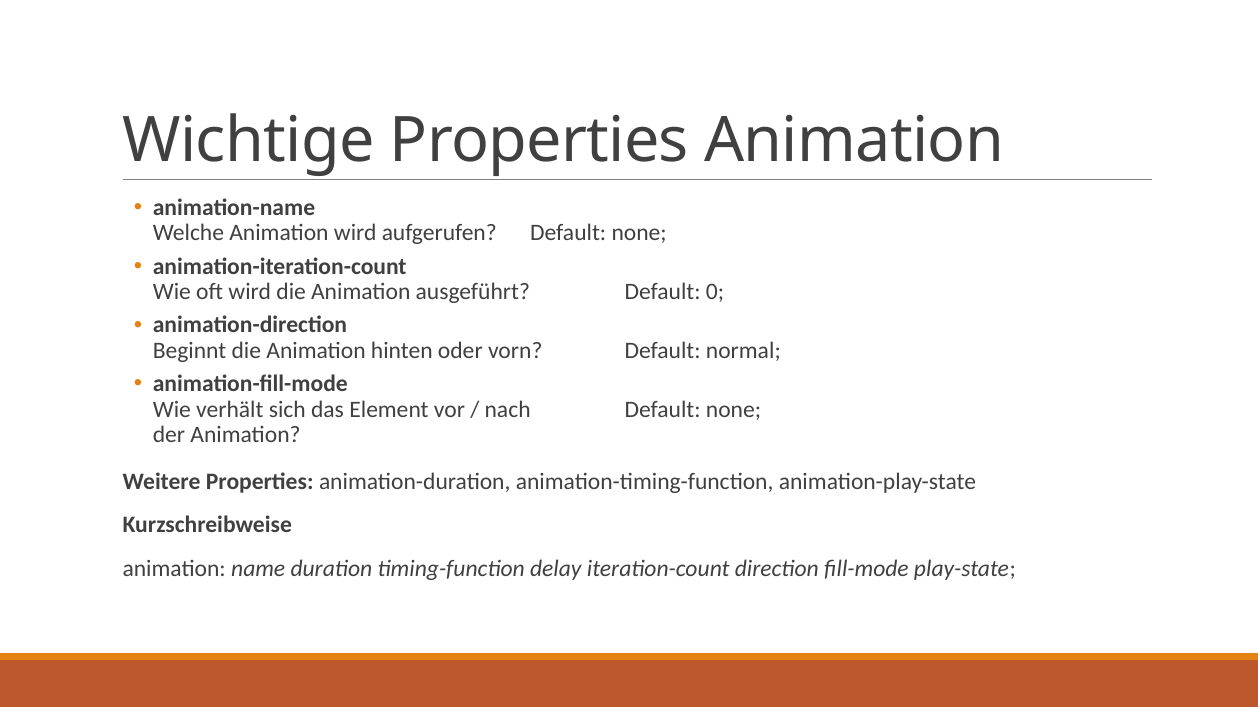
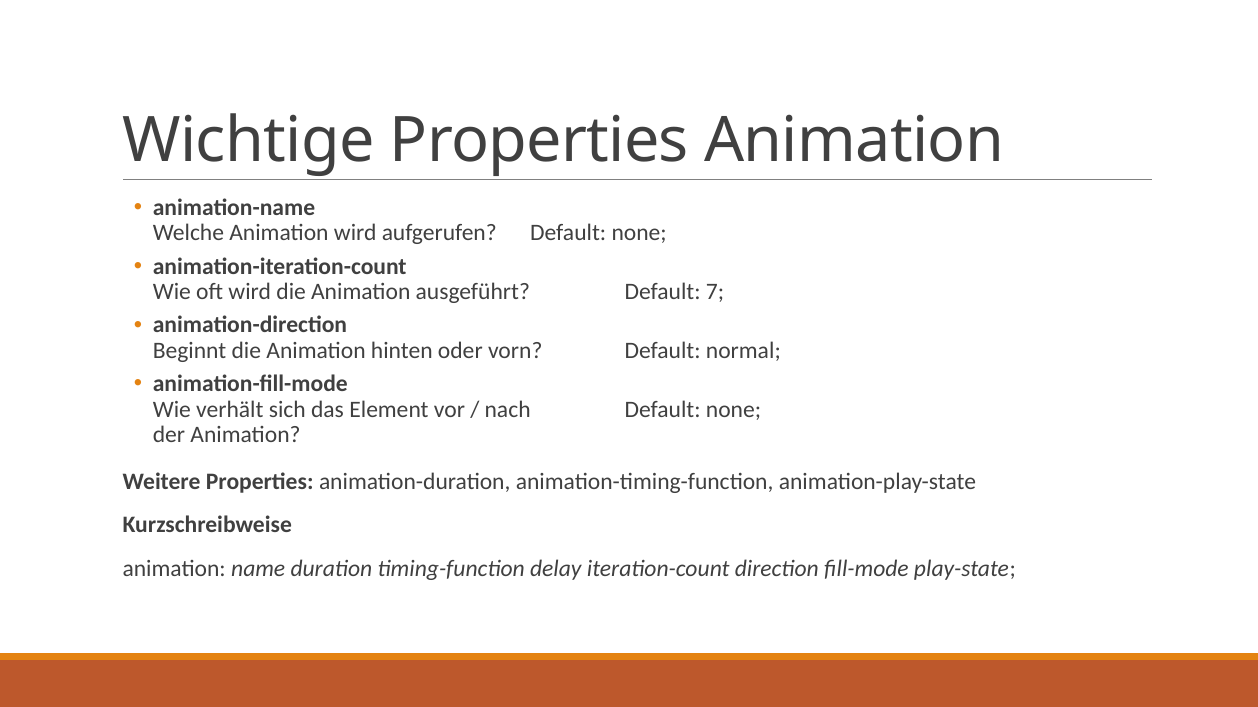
0: 0 -> 7
